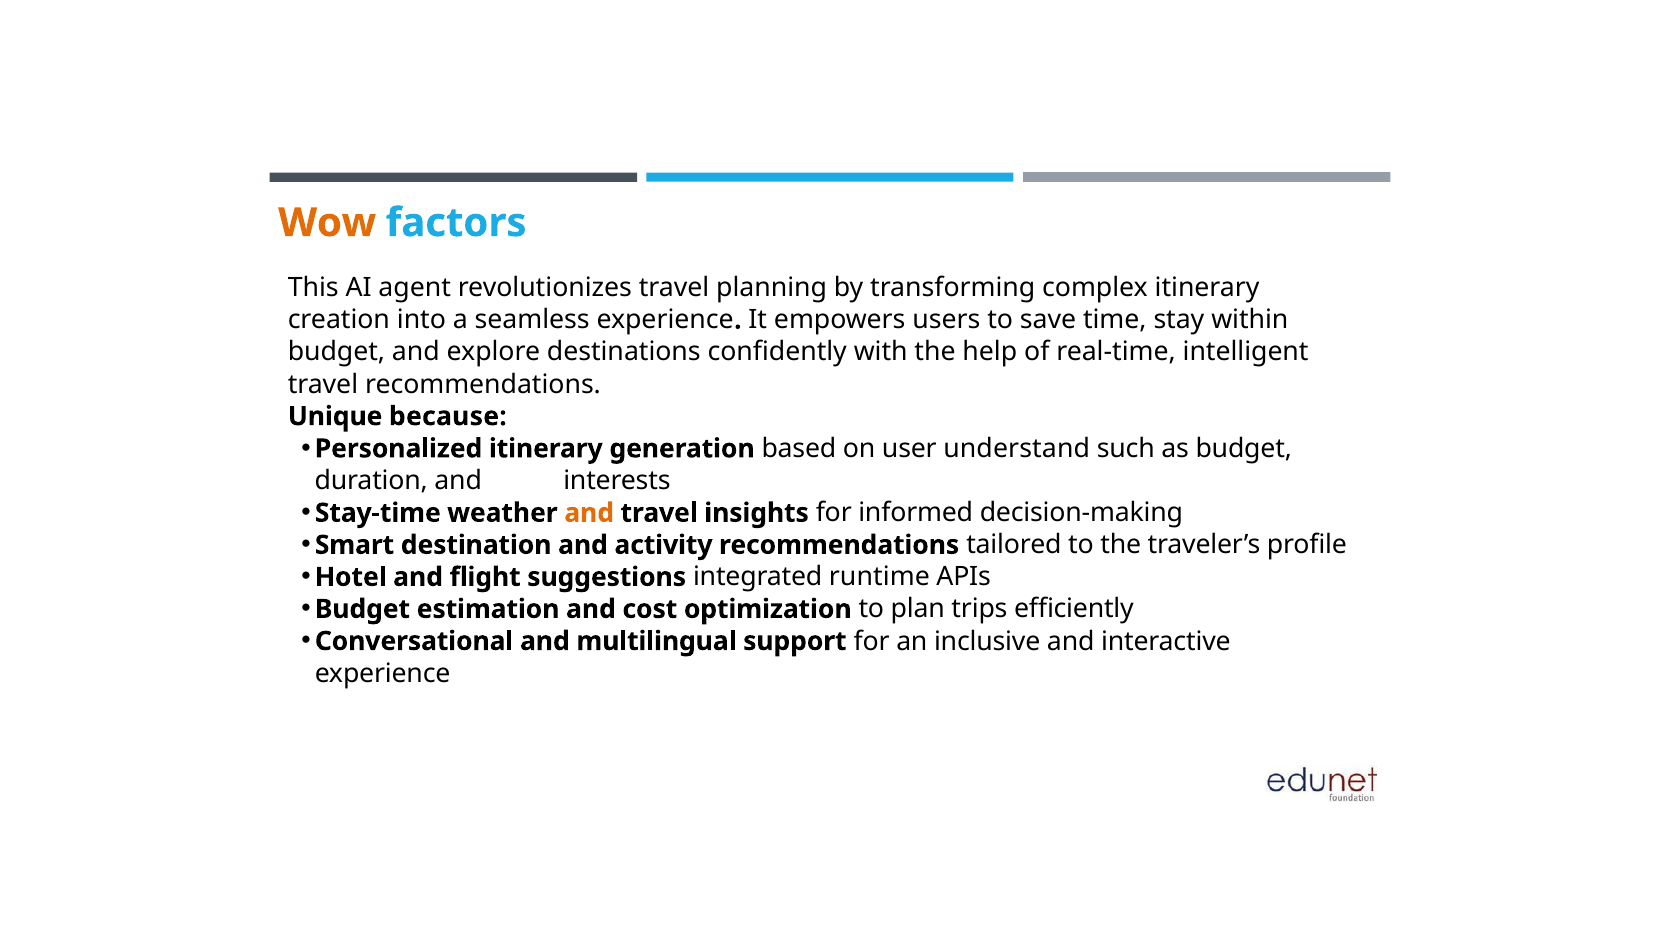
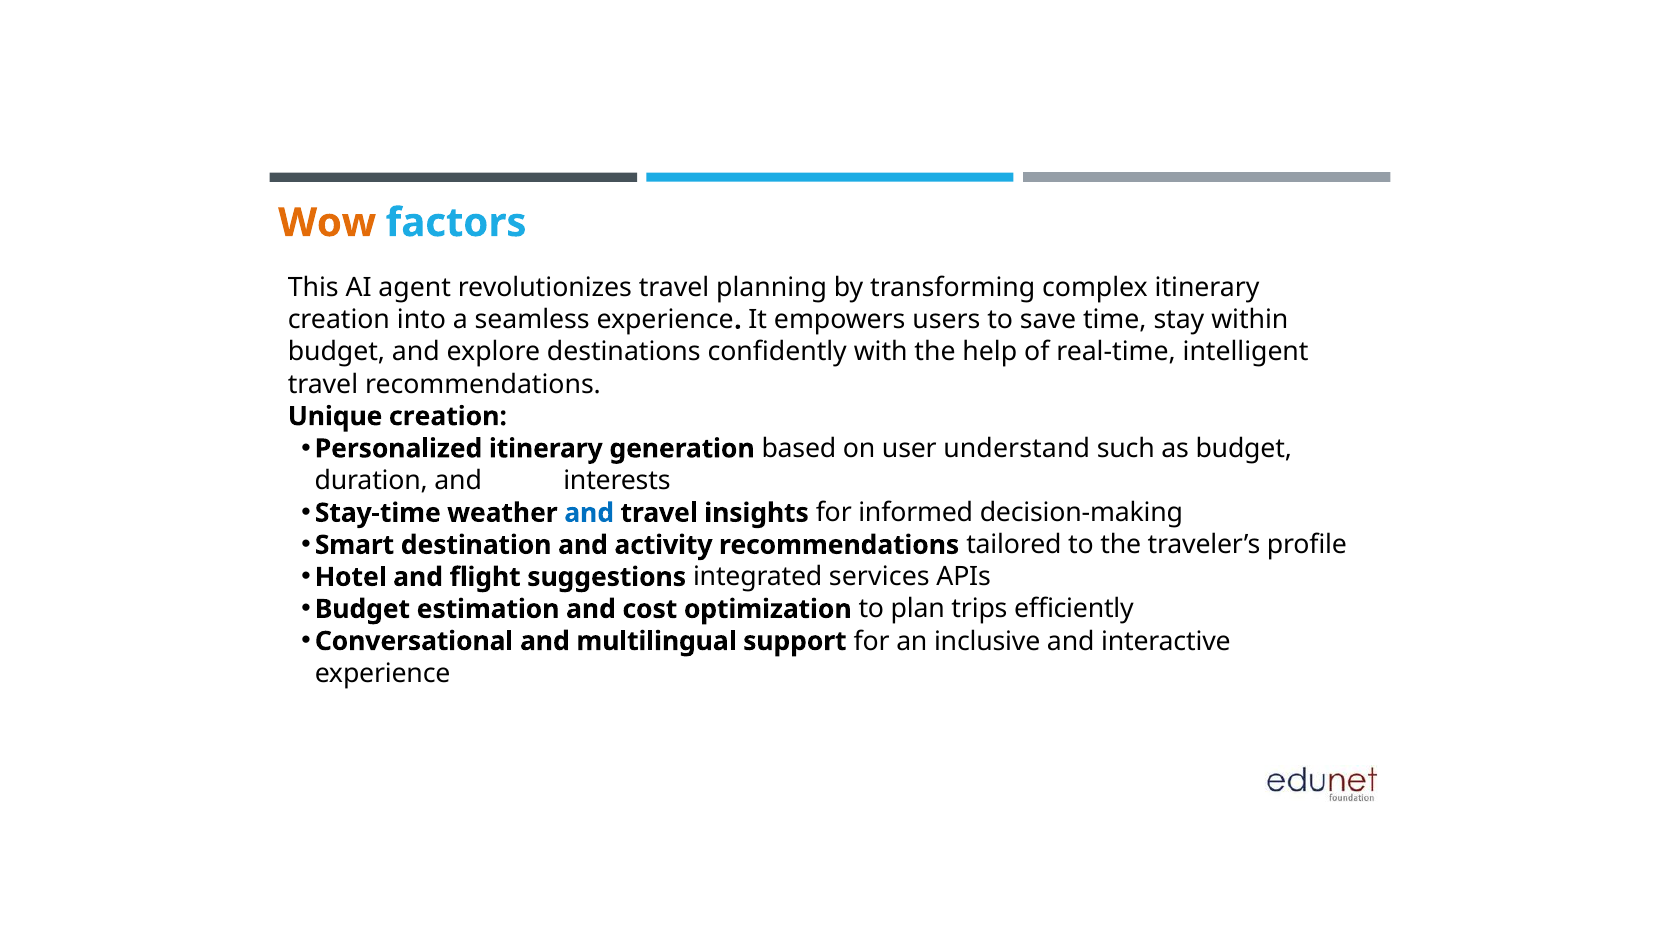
Unique because: because -> creation
and at (589, 513) colour: orange -> blue
runtime: runtime -> services
